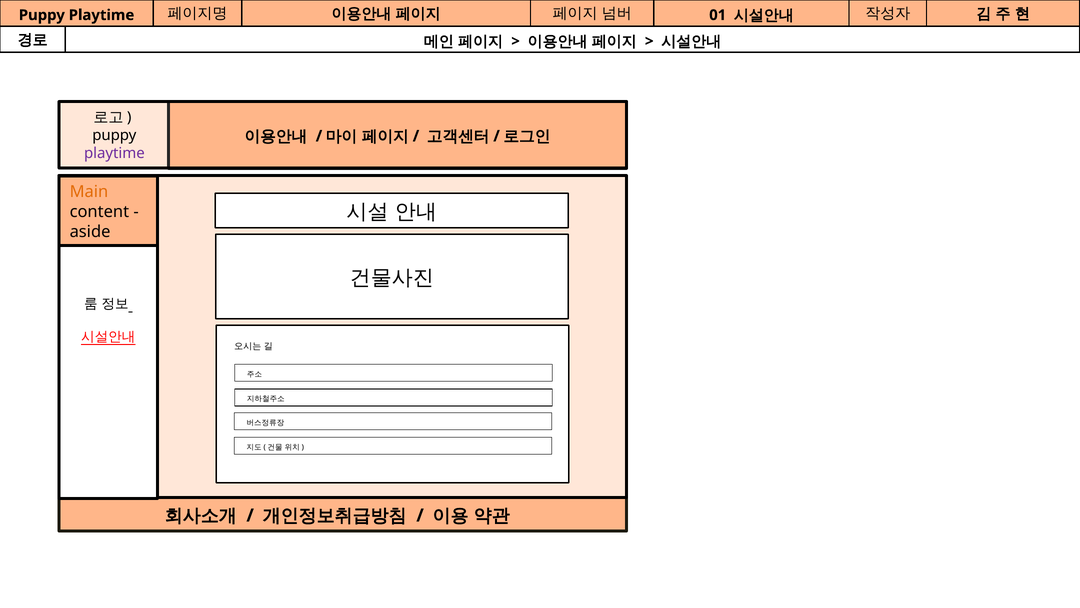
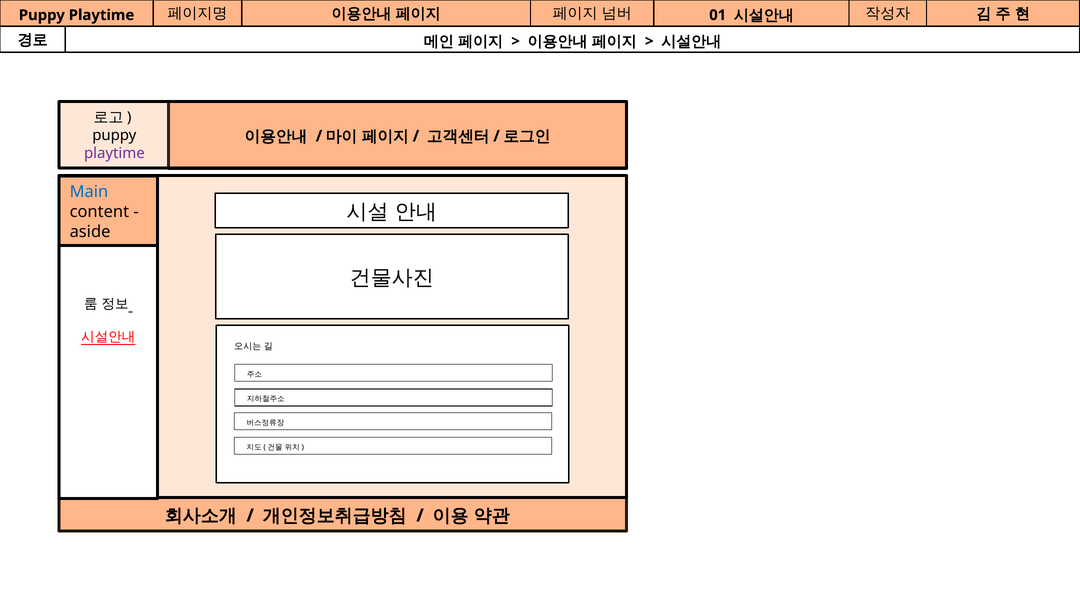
Main colour: orange -> blue
